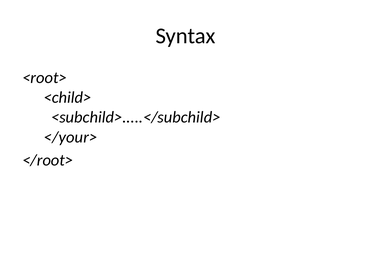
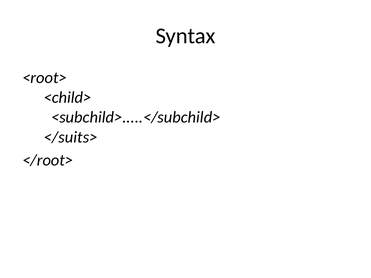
</your>: </your> -> </suits>
